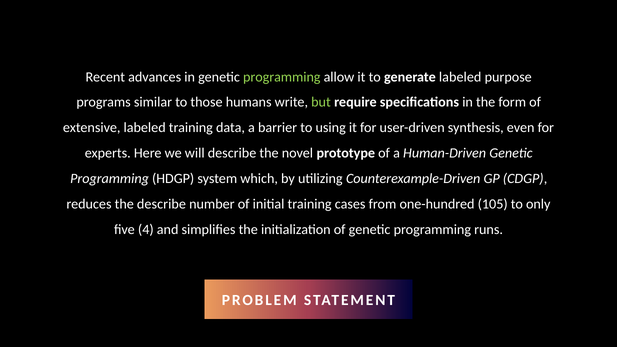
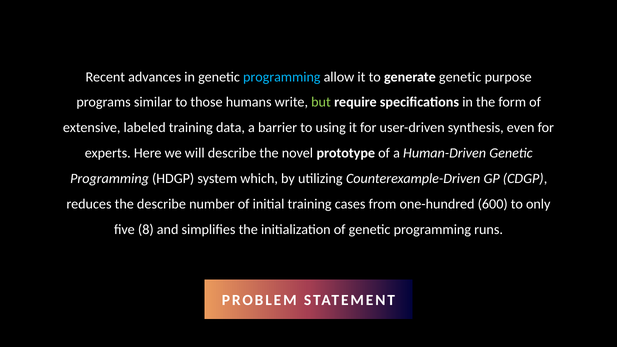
programming at (282, 77) colour: light green -> light blue
generate labeled: labeled -> genetic
105: 105 -> 600
4: 4 -> 8
